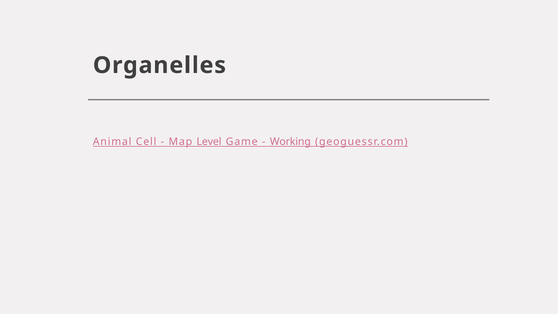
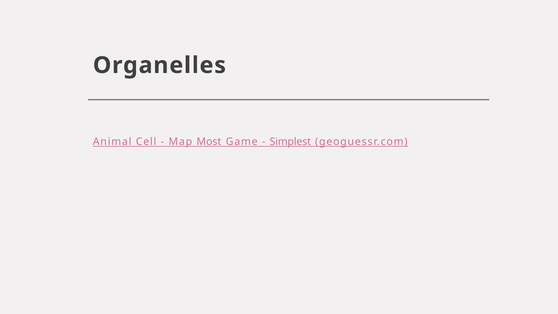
Level: Level -> Most
Working: Working -> Simplest
